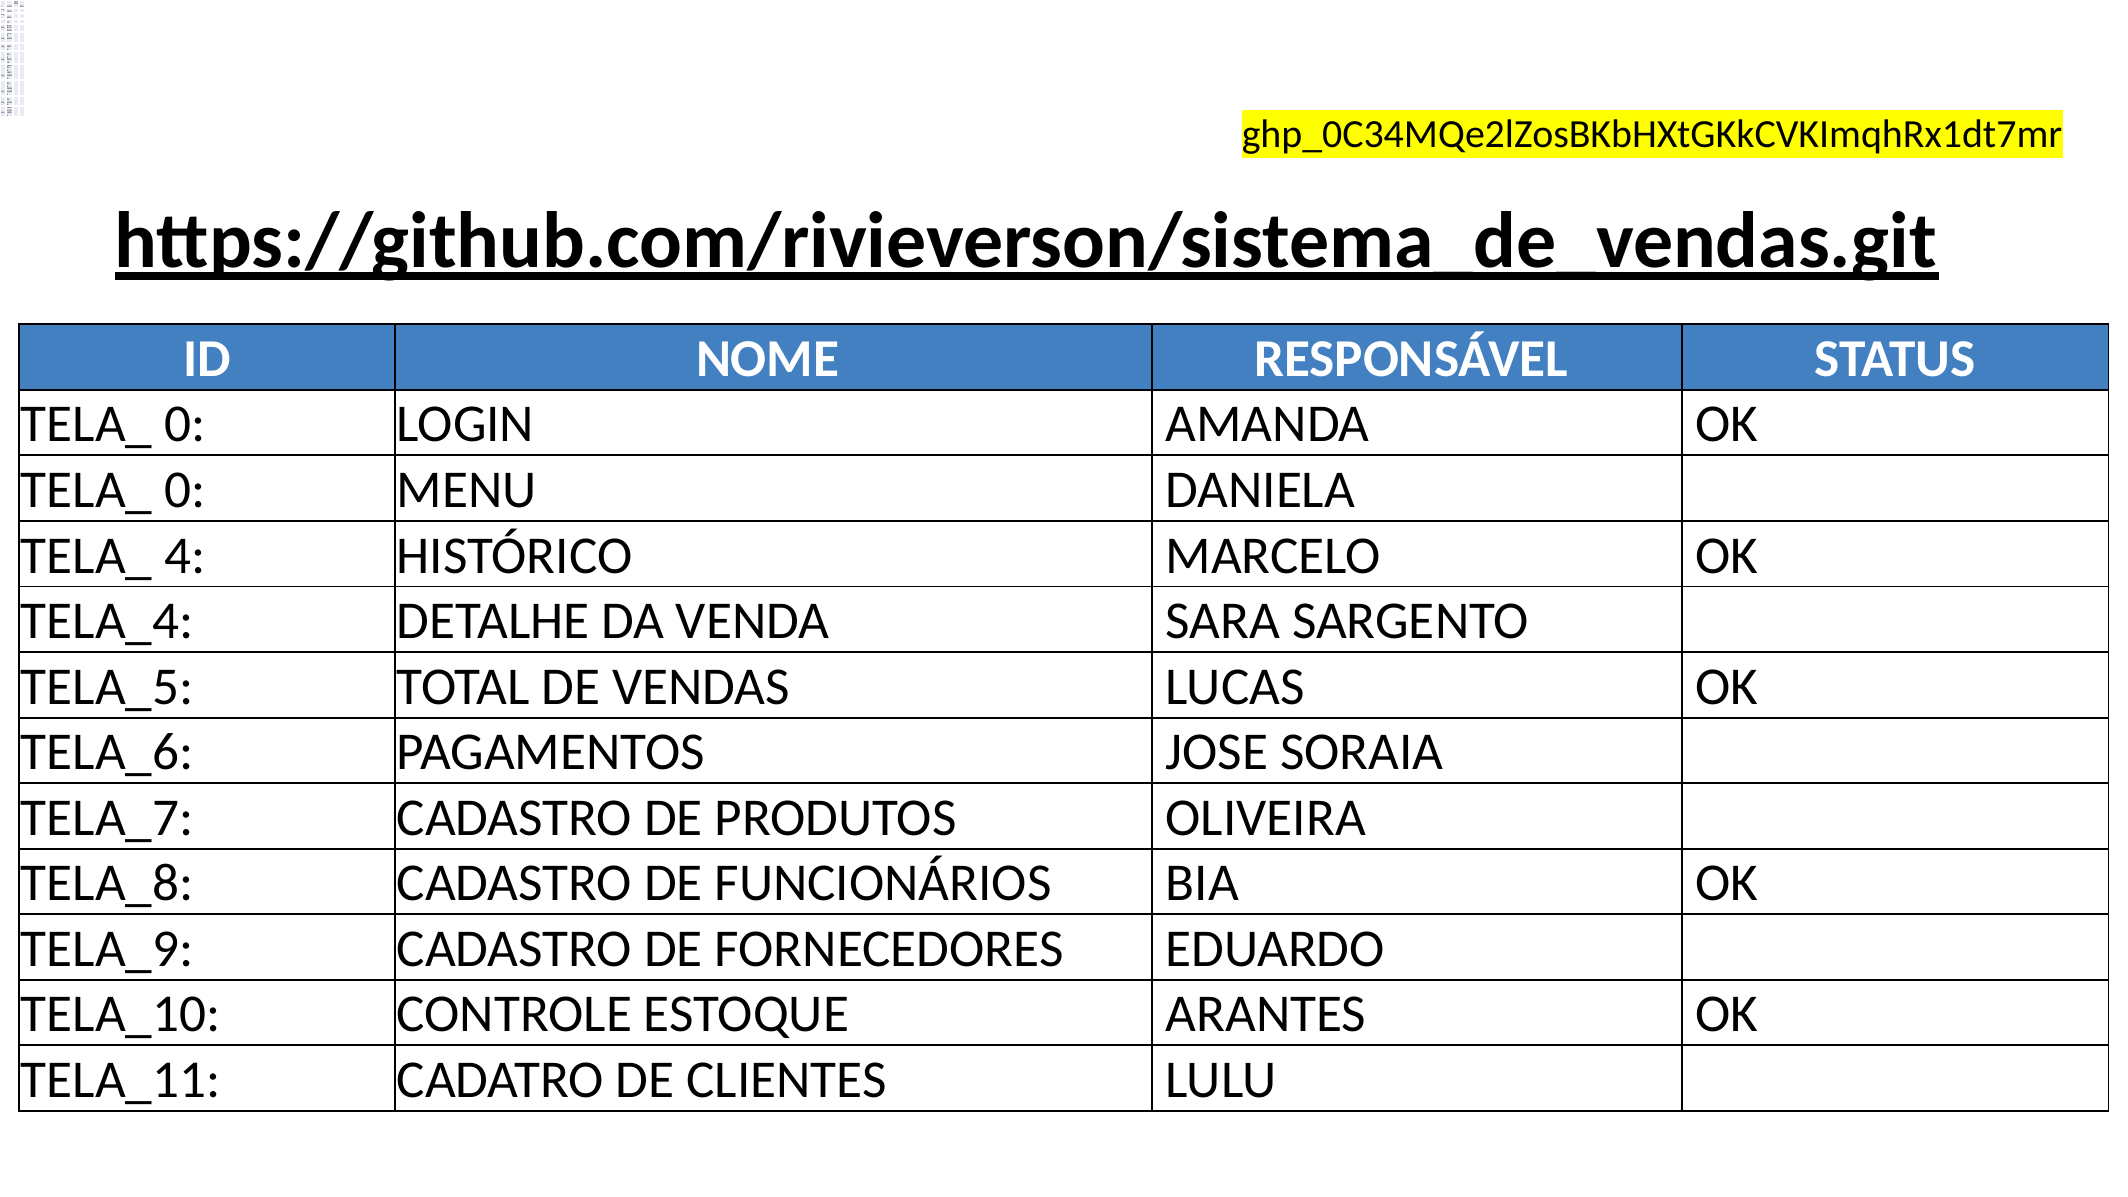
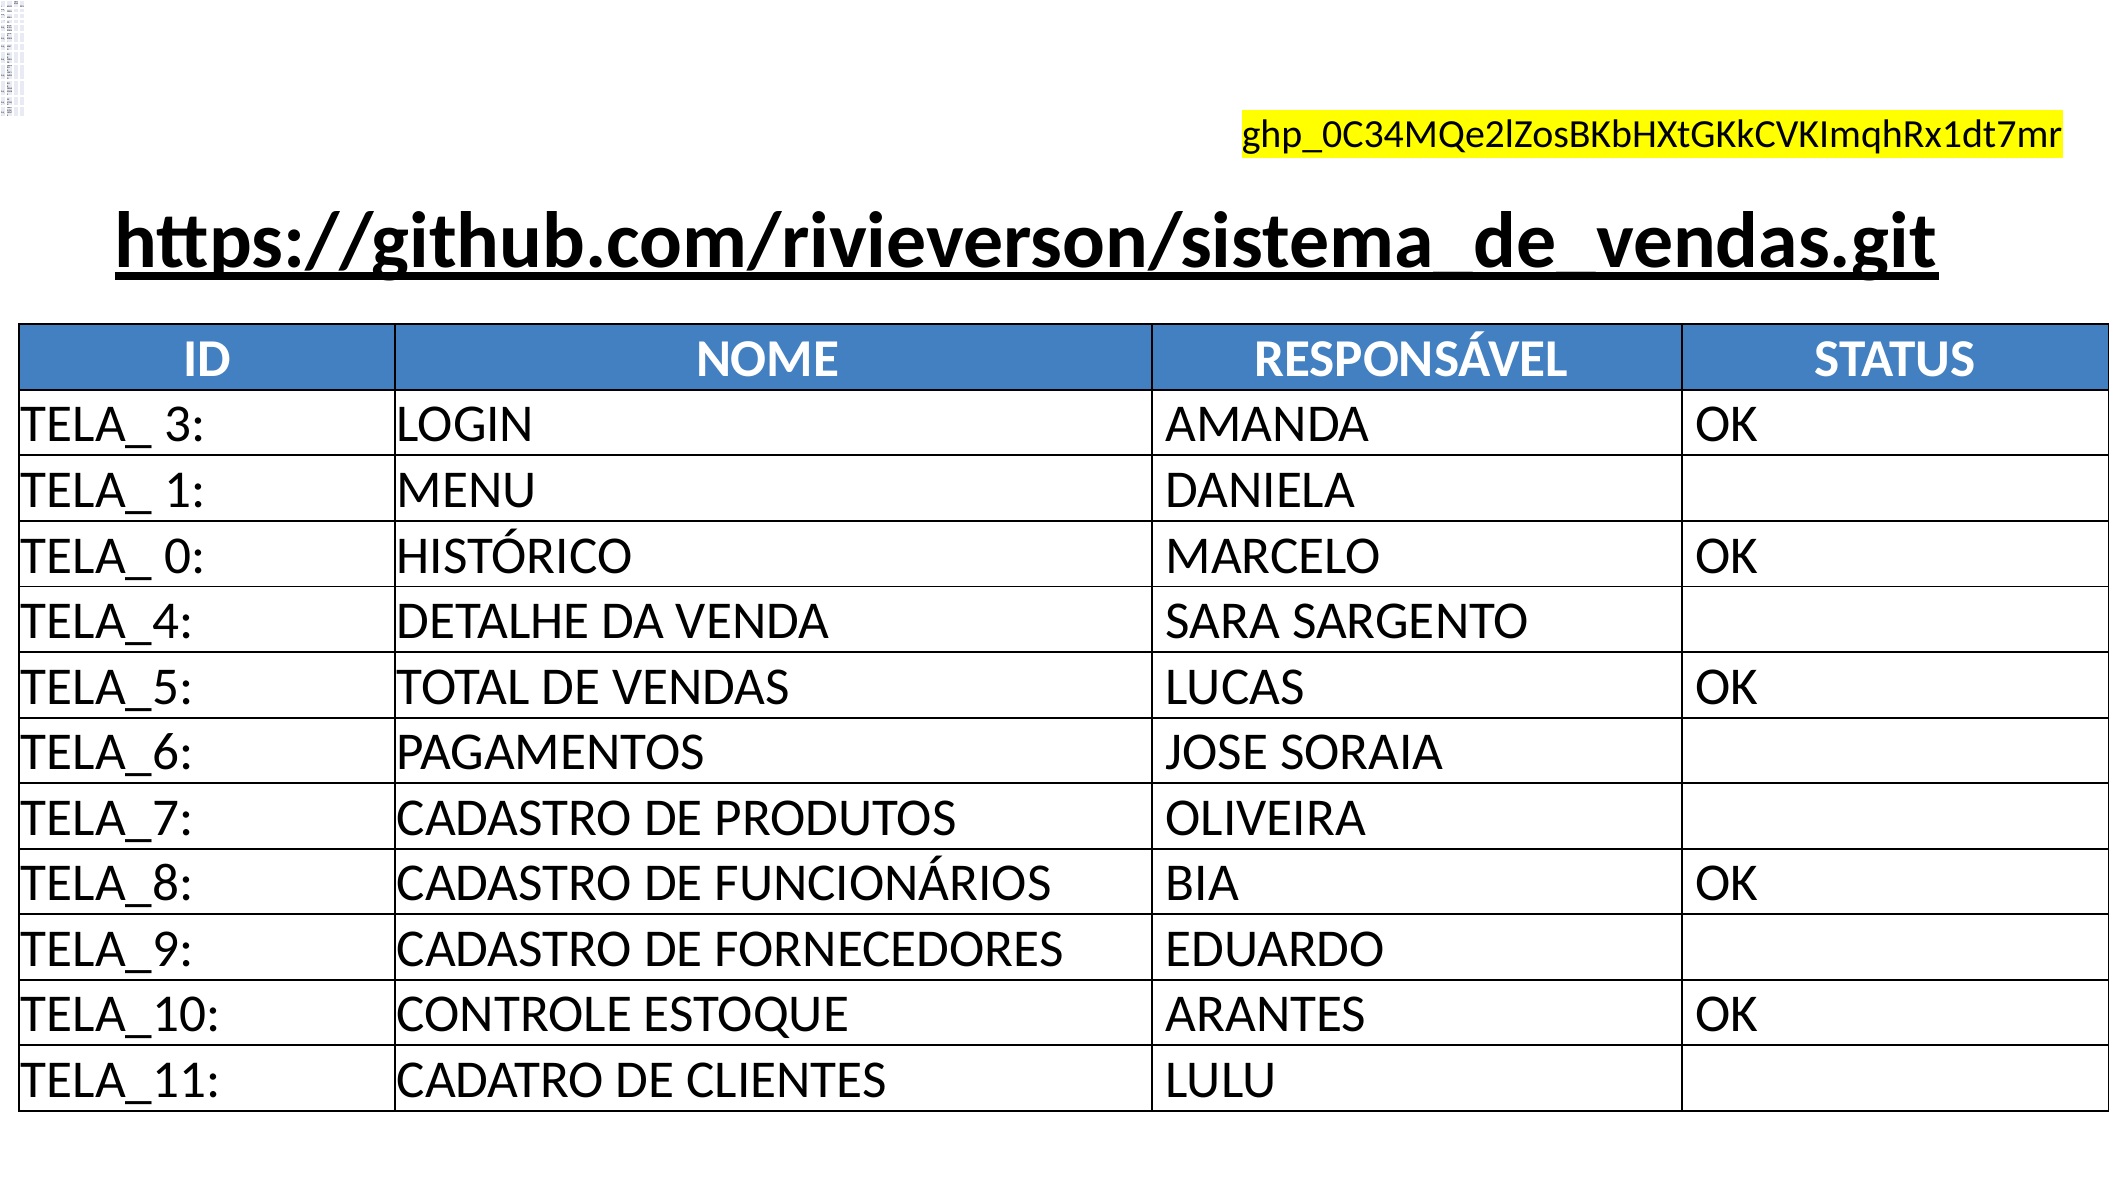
0 at (185, 424): 0 -> 3
0 at (185, 490): 0 -> 1
4 at (185, 555): 4 -> 0
